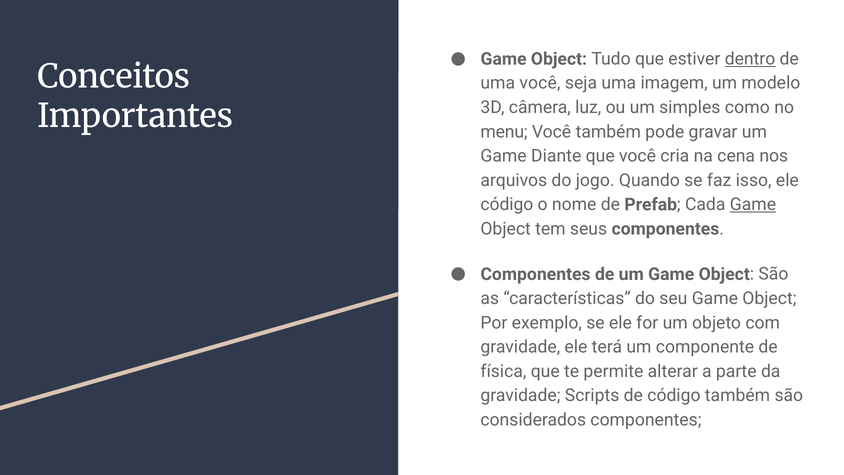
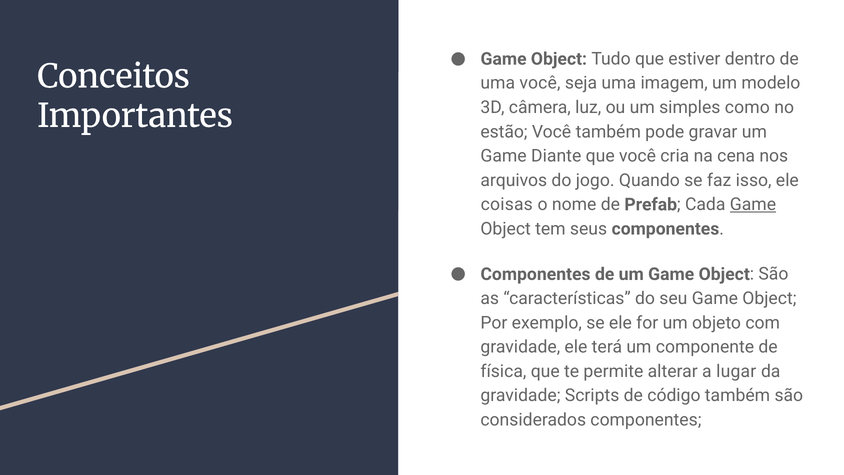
dentro underline: present -> none
menu: menu -> estão
código at (507, 204): código -> coisas
parte: parte -> lugar
